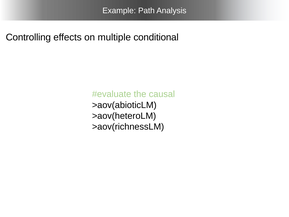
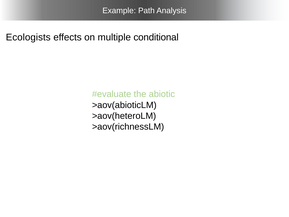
Controlling: Controlling -> Ecologists
causal: causal -> abiotic
